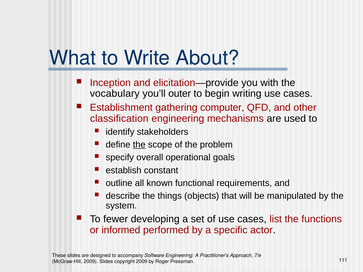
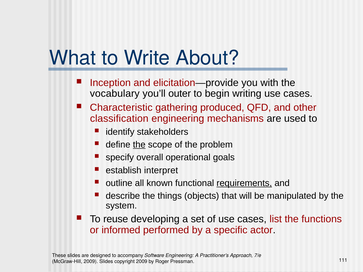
Establishment: Establishment -> Characteristic
computer: computer -> produced
constant: constant -> interpret
requirements underline: none -> present
fewer: fewer -> reuse
